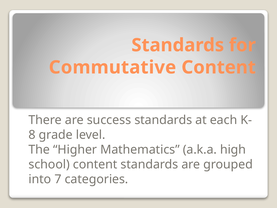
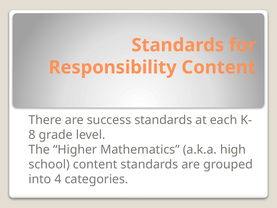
Commutative: Commutative -> Responsibility
7: 7 -> 4
